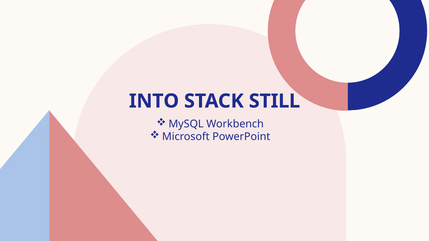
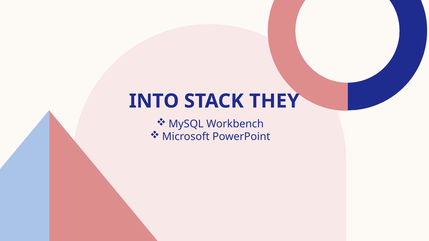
STILL: STILL -> THEY
